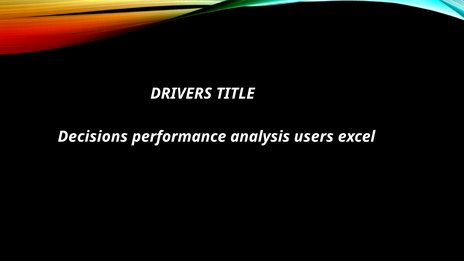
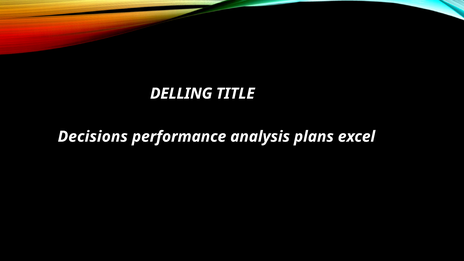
DRIVERS: DRIVERS -> DELLING
users: users -> plans
